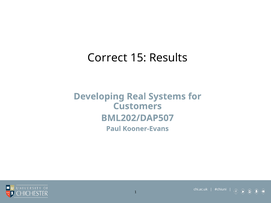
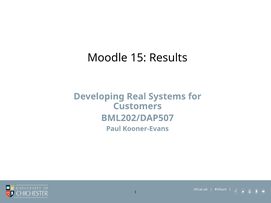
Correct: Correct -> Moodle
